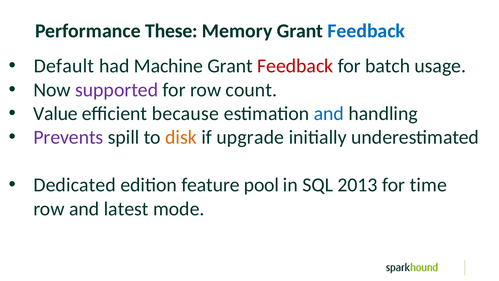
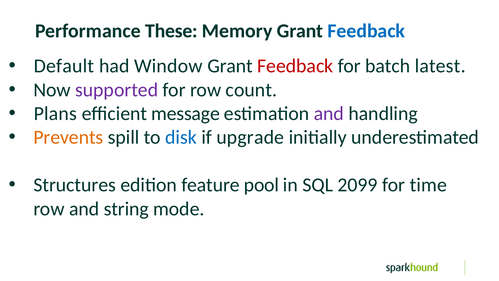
Machine: Machine -> Window
usage: usage -> latest
Value: Value -> Plans
because: because -> message
and at (329, 114) colour: blue -> purple
Prevents colour: purple -> orange
disk colour: orange -> blue
Dedicated: Dedicated -> Structures
2013: 2013 -> 2099
latest: latest -> string
